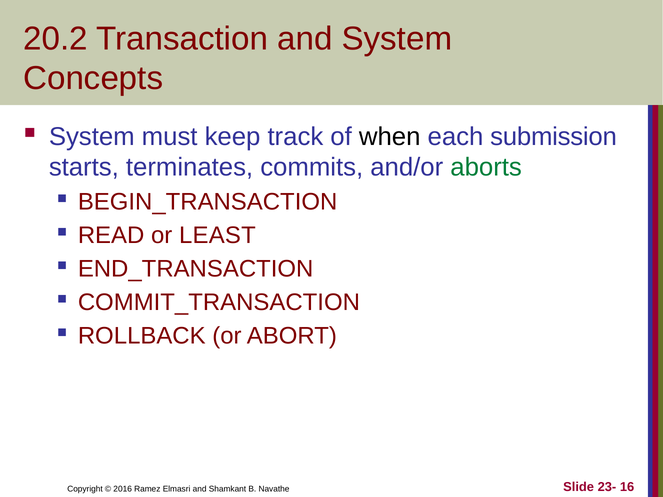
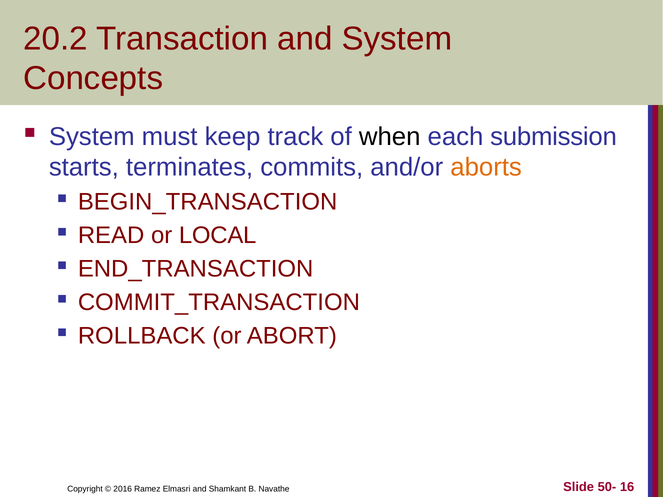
aborts colour: green -> orange
LEAST: LEAST -> LOCAL
23-: 23- -> 50-
